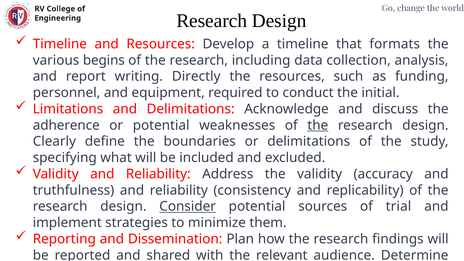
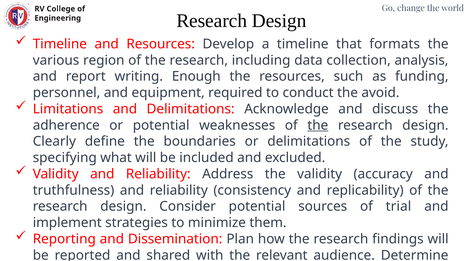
begins: begins -> region
Directly: Directly -> Enough
initial: initial -> avoid
Consider at (188, 206) underline: present -> none
